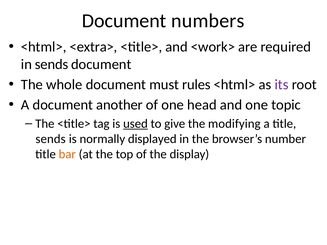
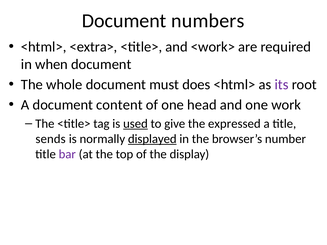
in sends: sends -> when
rules: rules -> does
another: another -> content
topic: topic -> work
modifying: modifying -> expressed
displayed underline: none -> present
bar colour: orange -> purple
